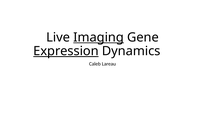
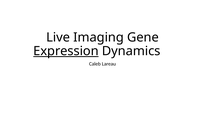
Imaging underline: present -> none
